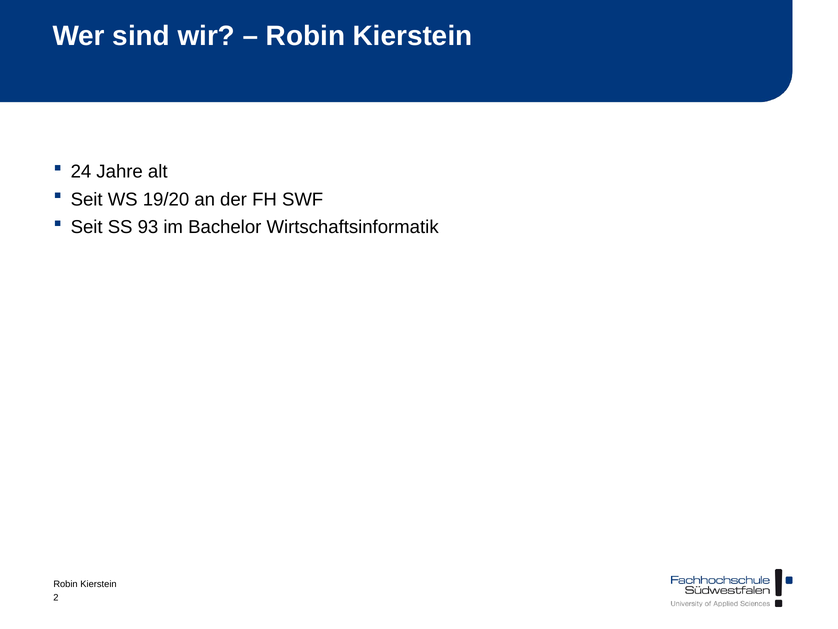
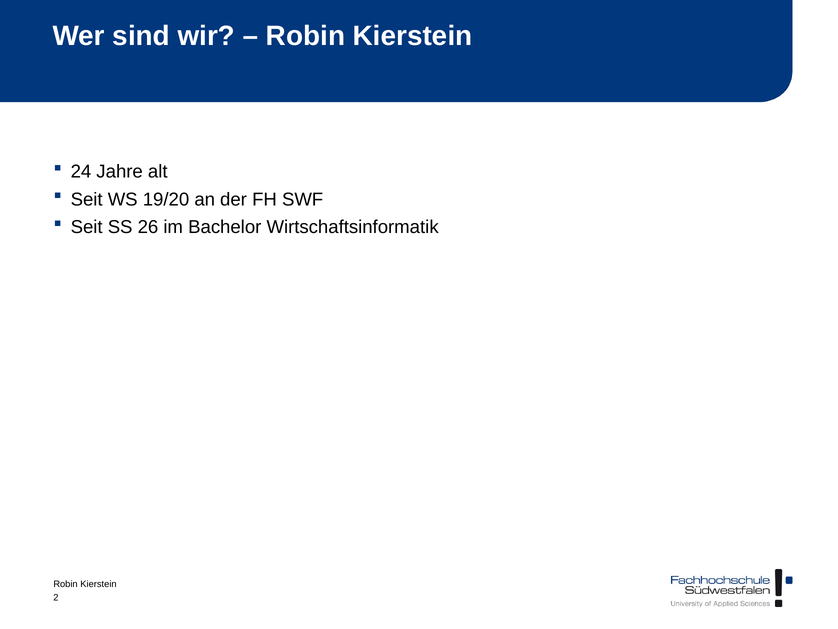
93: 93 -> 26
